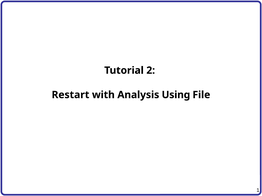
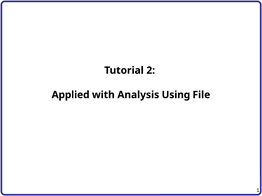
Restart: Restart -> Applied
